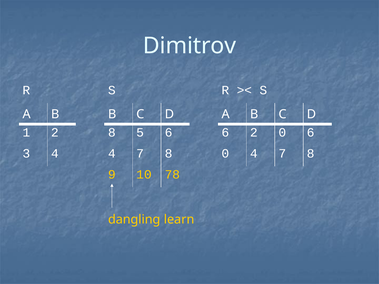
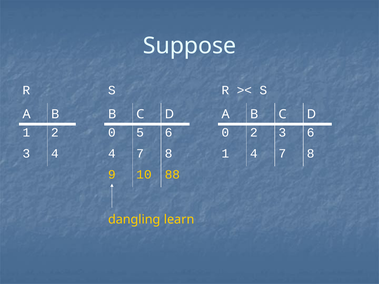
Dimitrov: Dimitrov -> Suppose
2 8: 8 -> 0
6 6: 6 -> 0
2 0: 0 -> 3
8 0: 0 -> 1
78: 78 -> 88
